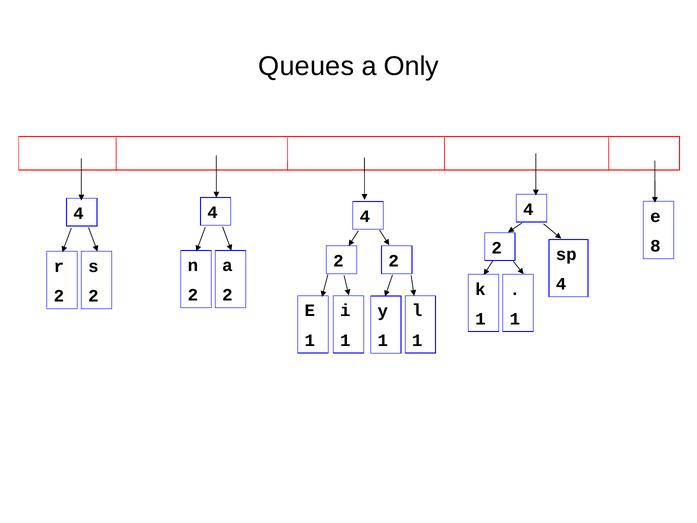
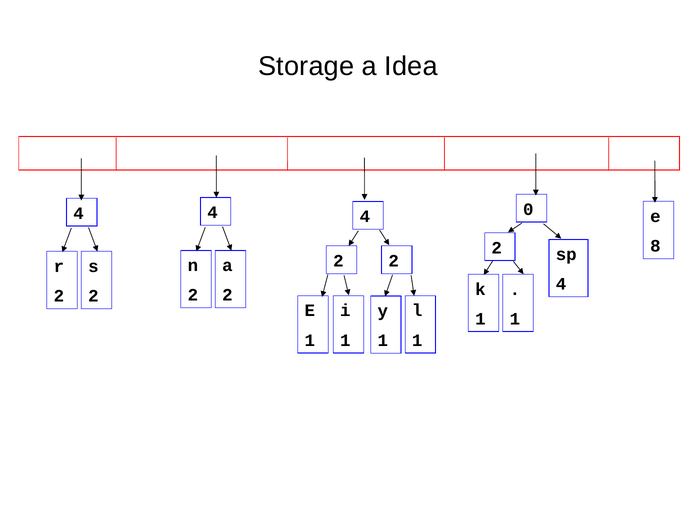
Queues: Queues -> Storage
Only: Only -> Idea
4 4 4: 4 -> 0
